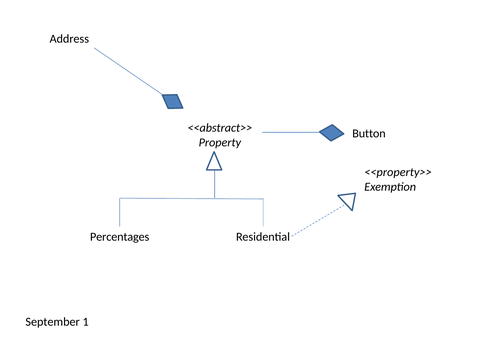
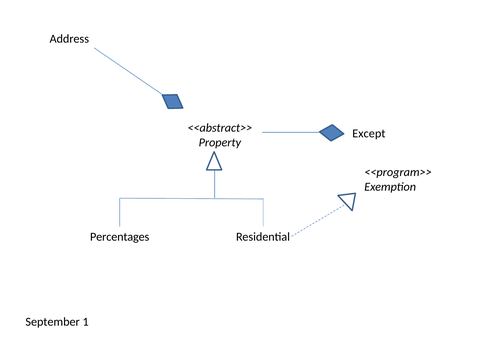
Button: Button -> Except
<<property>>: <<property>> -> <<program>>
